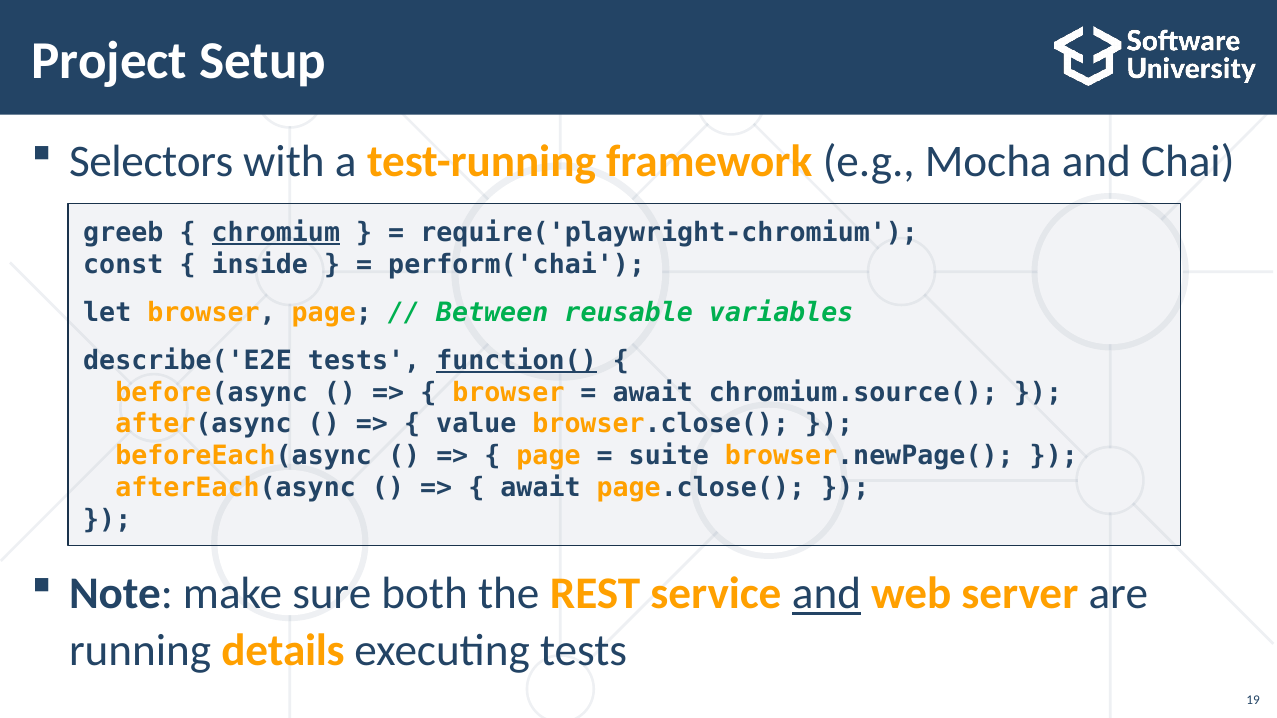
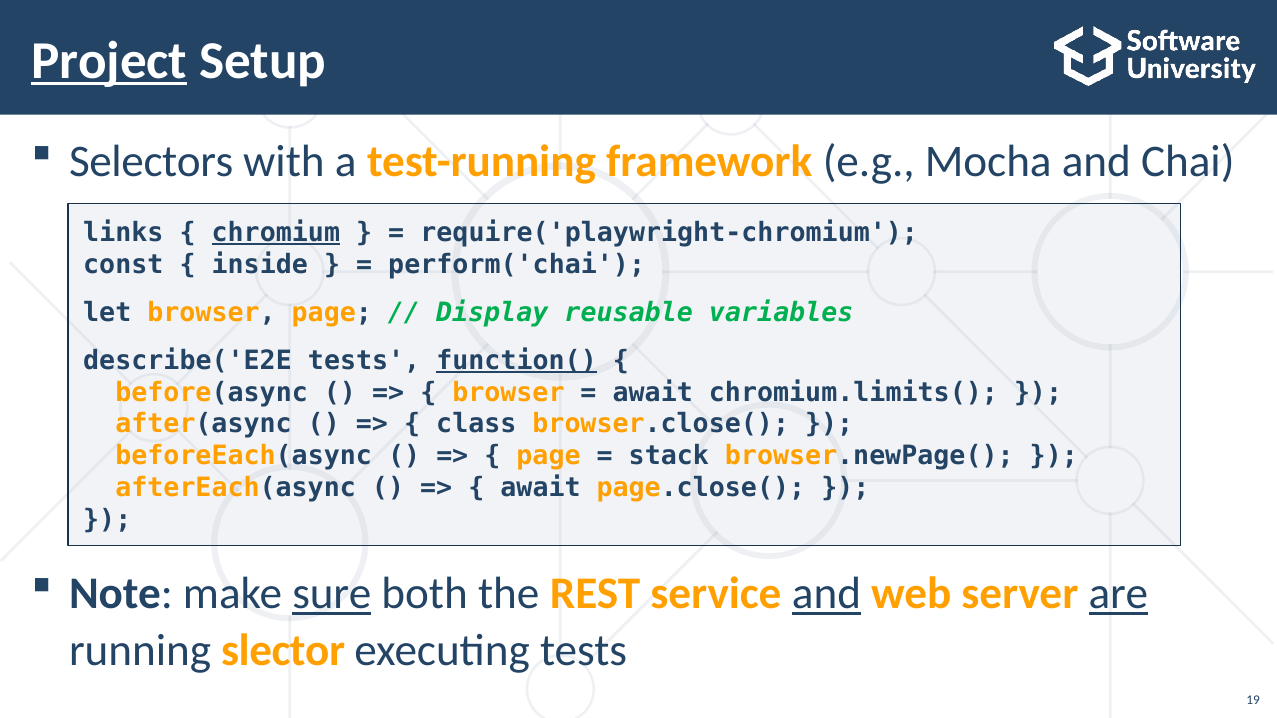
Project underline: none -> present
greeb: greeb -> links
Between: Between -> Display
chromium.source(: chromium.source( -> chromium.limits(
value: value -> class
suite: suite -> stack
sure underline: none -> present
are underline: none -> present
details: details -> slector
